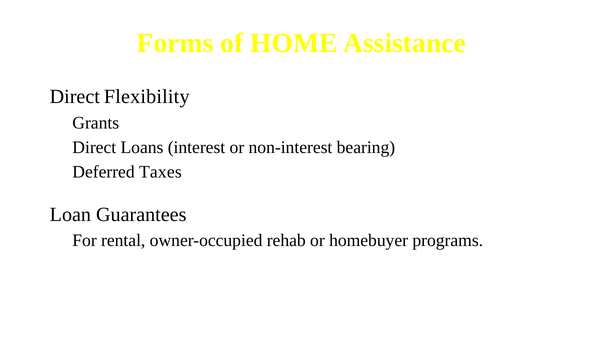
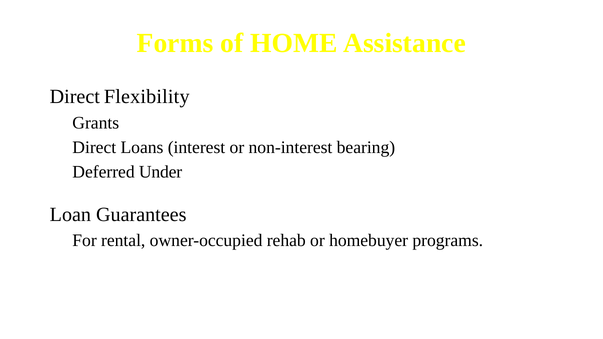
Taxes: Taxes -> Under
